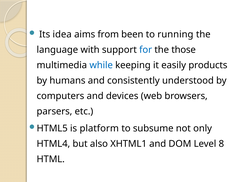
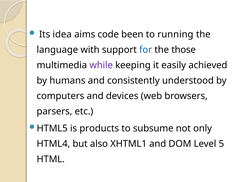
from: from -> code
while colour: blue -> purple
products: products -> achieved
platform: platform -> products
8: 8 -> 5
